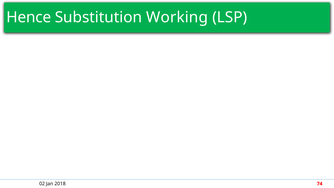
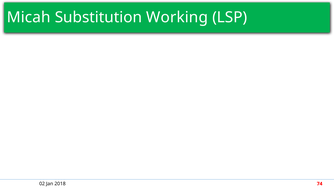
Hence: Hence -> Micah
